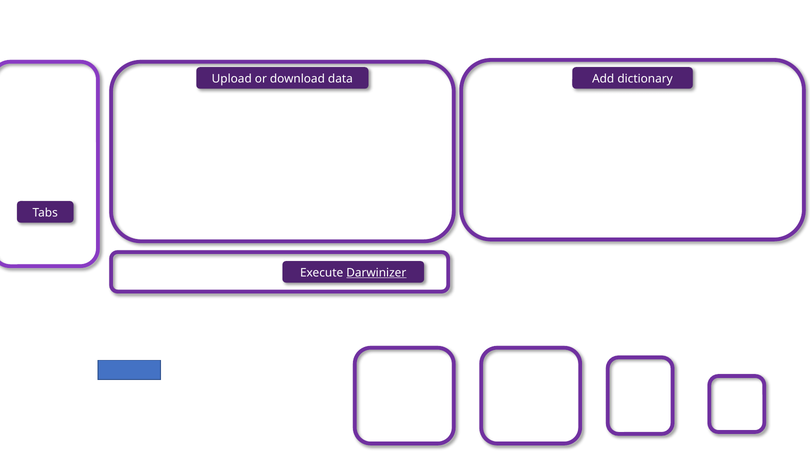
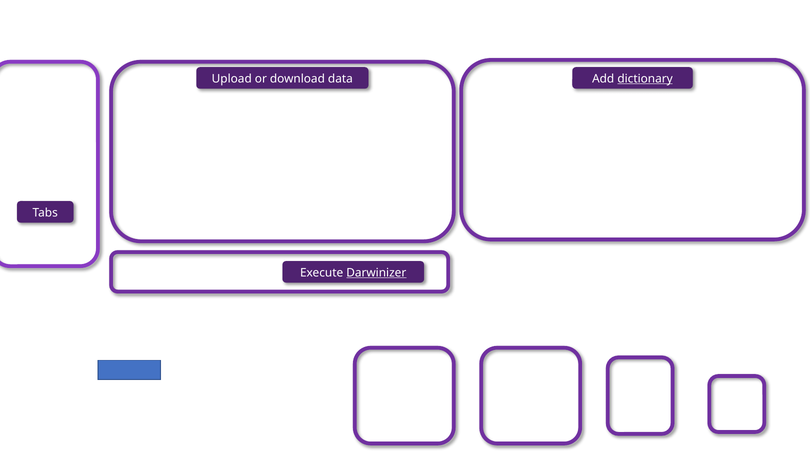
dictionary underline: none -> present
